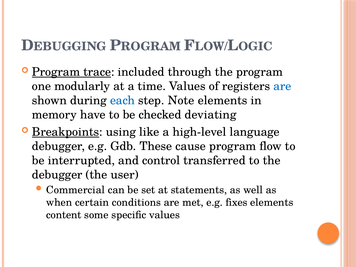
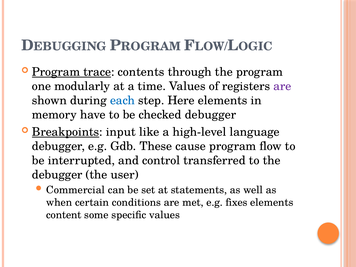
included: included -> contents
are at (282, 86) colour: blue -> purple
Note: Note -> Here
checked deviating: deviating -> debugger
using: using -> input
